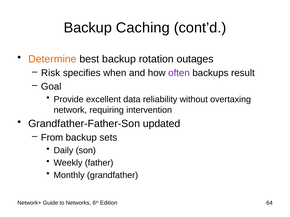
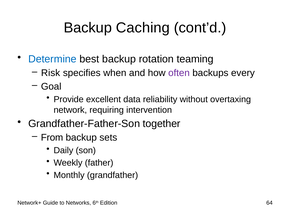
Determine colour: orange -> blue
outages: outages -> teaming
result: result -> every
updated: updated -> together
